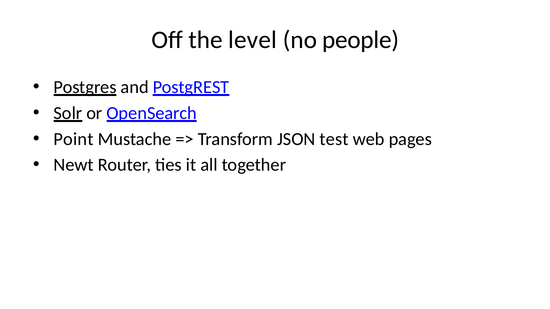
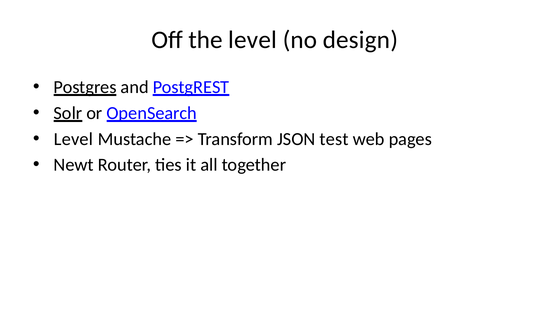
people: people -> design
Point at (74, 139): Point -> Level
